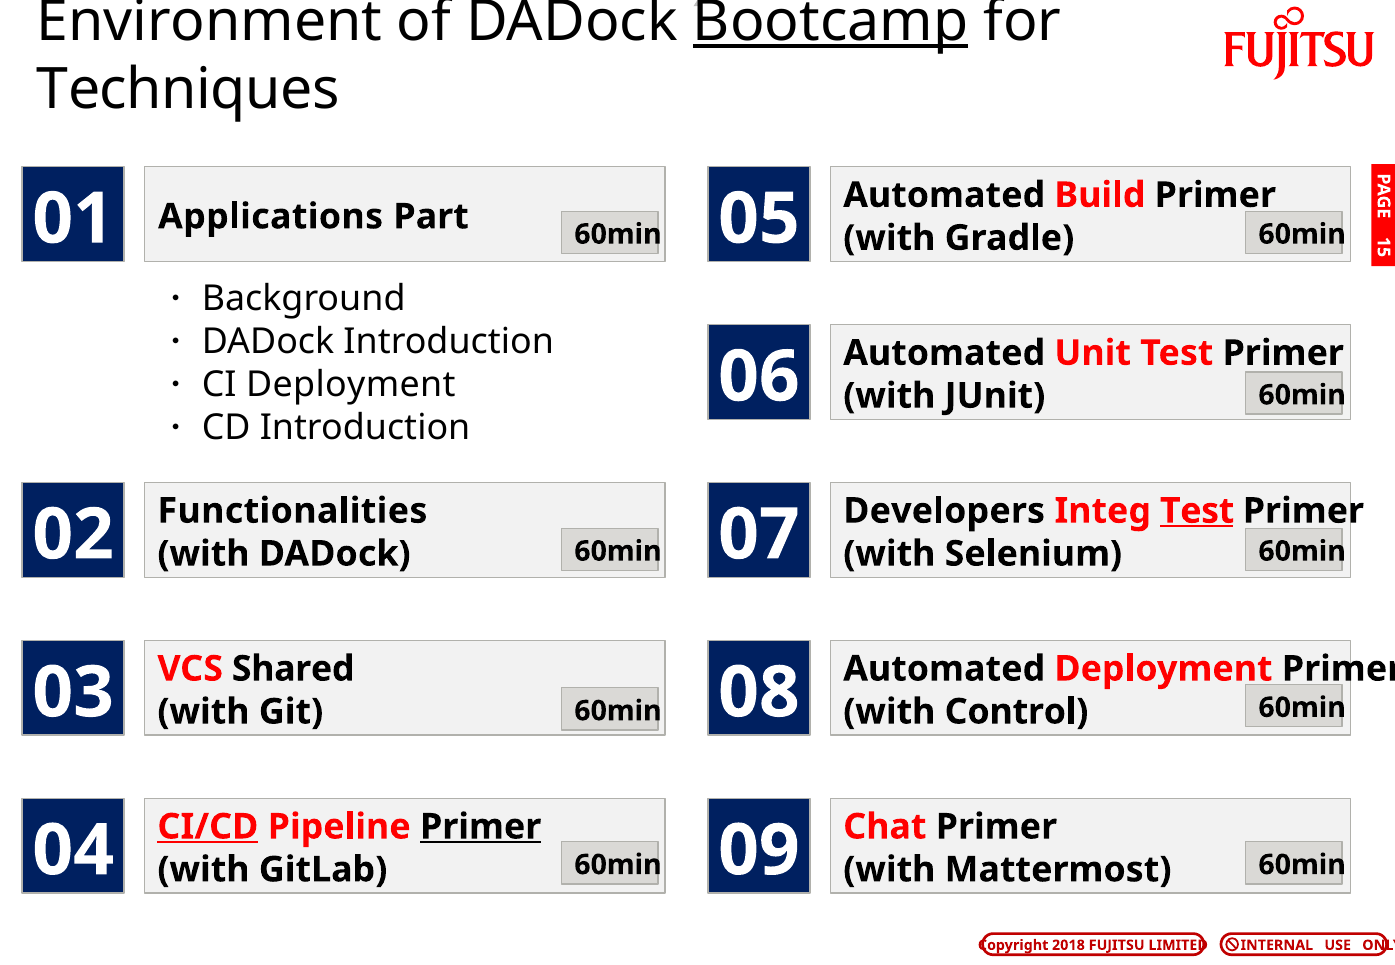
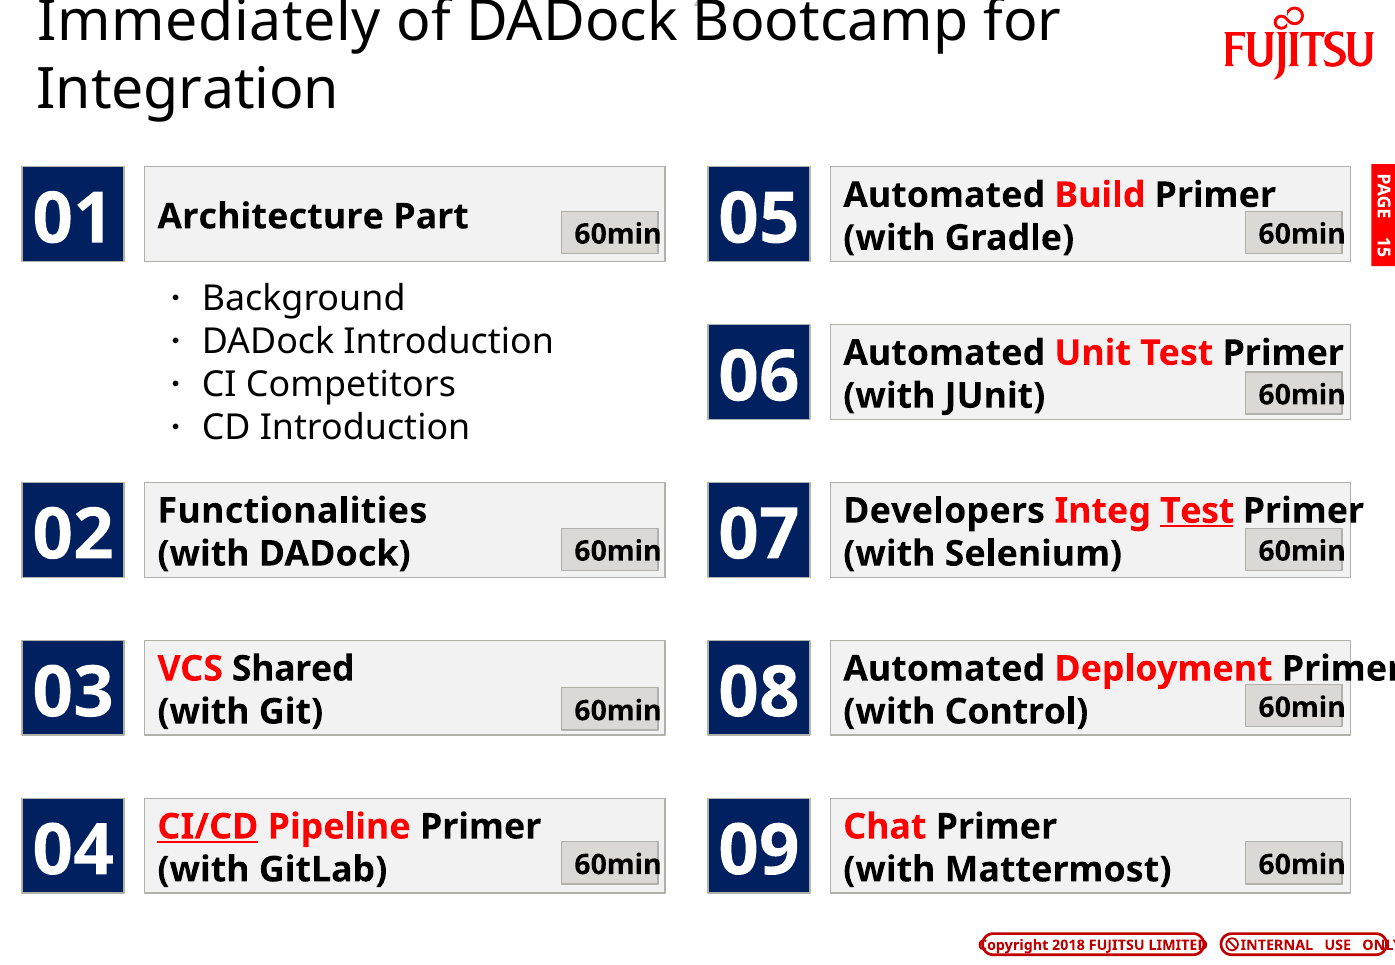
Environment: Environment -> Immediately
Bootcamp underline: present -> none
Techniques: Techniques -> Integration
Applications: Applications -> Architecture
Deployment at (351, 385): Deployment -> Competitors
Primer at (481, 827) underline: present -> none
